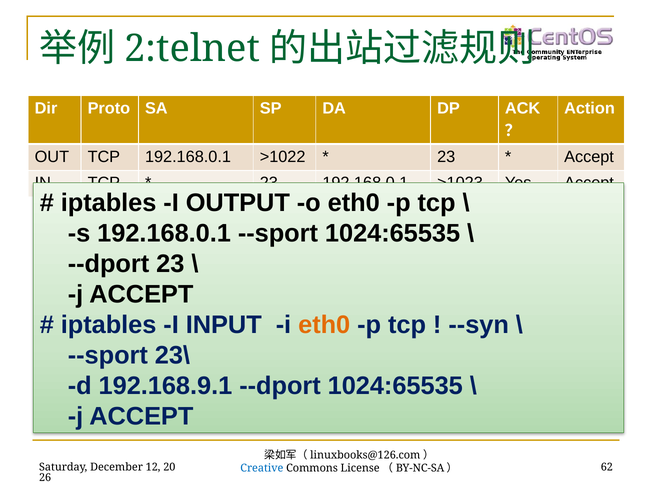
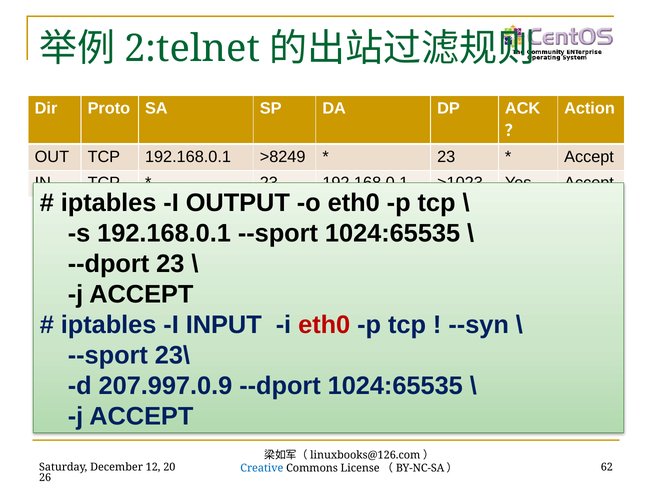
>1022: >1022 -> >8249
eth0 at (324, 325) colour: orange -> red
192.168.9.1: 192.168.9.1 -> 207.997.0.9
